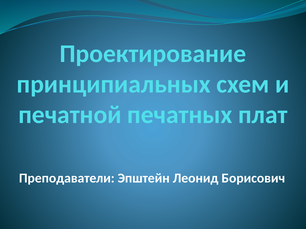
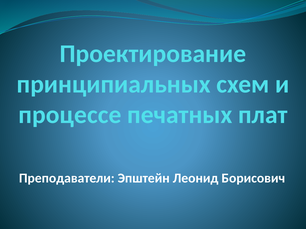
печатной: печатной -> процессе
